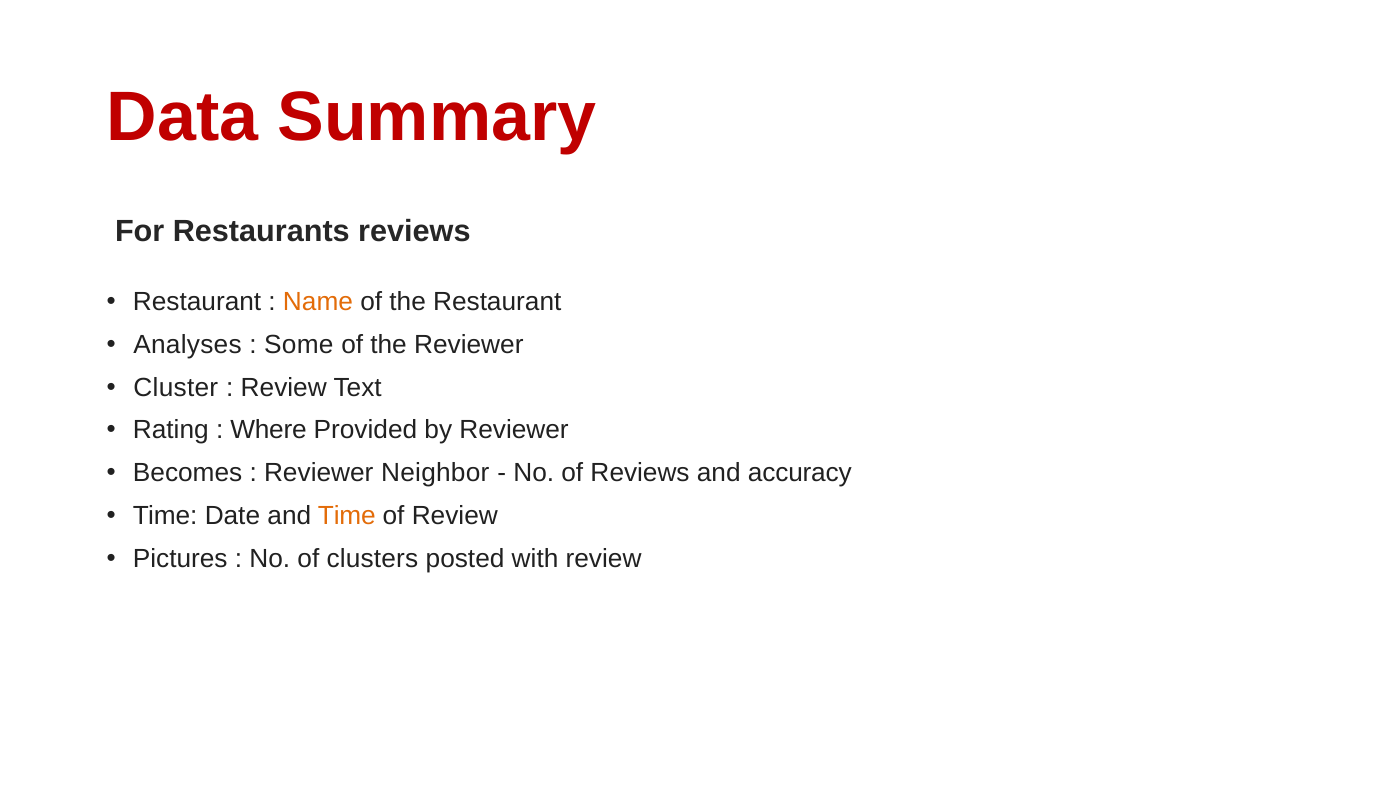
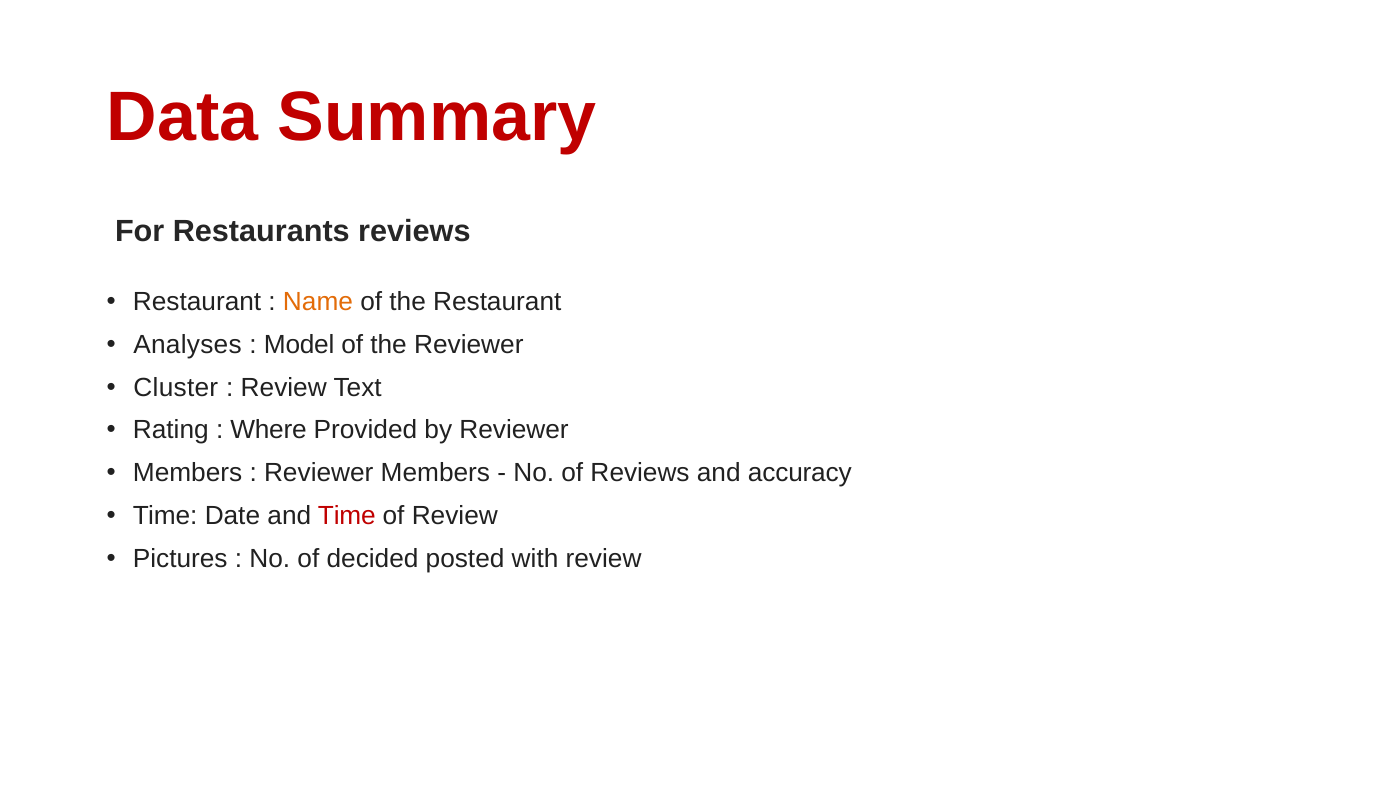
Some: Some -> Model
Becomes at (188, 474): Becomes -> Members
Reviewer Neighbor: Neighbor -> Members
Time at (347, 516) colour: orange -> red
clusters: clusters -> decided
